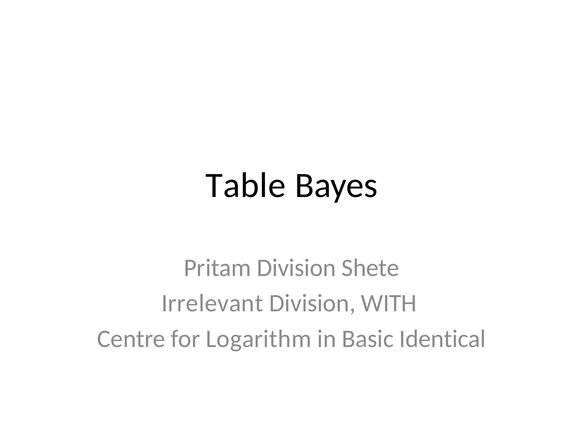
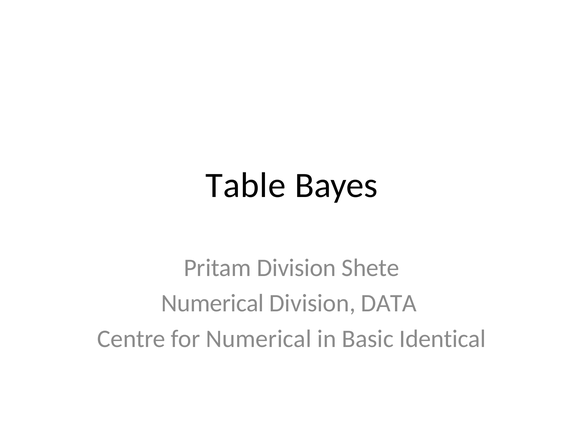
Irrelevant at (212, 303): Irrelevant -> Numerical
WITH: WITH -> DATA
for Logarithm: Logarithm -> Numerical
